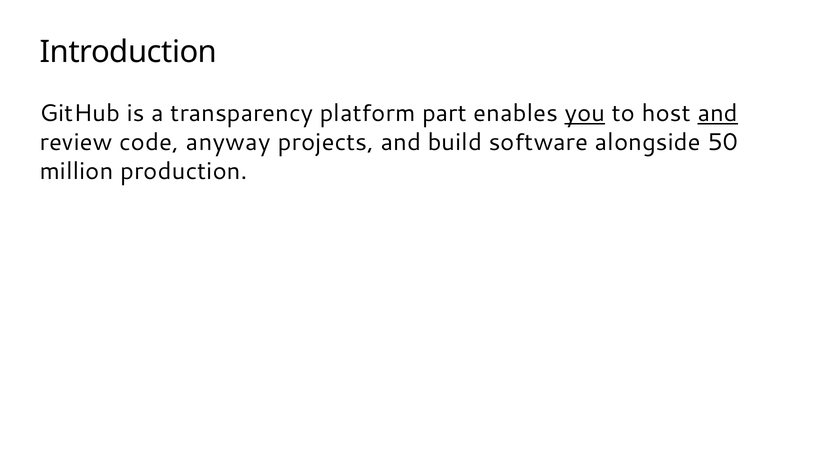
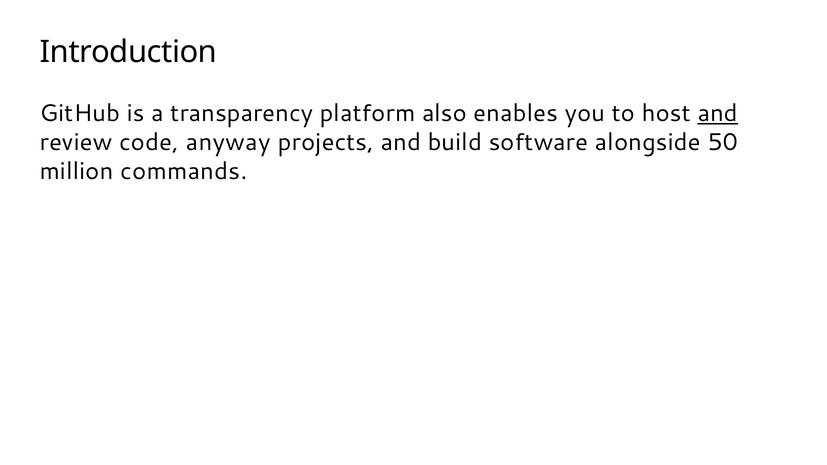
part: part -> also
you underline: present -> none
production: production -> commands
